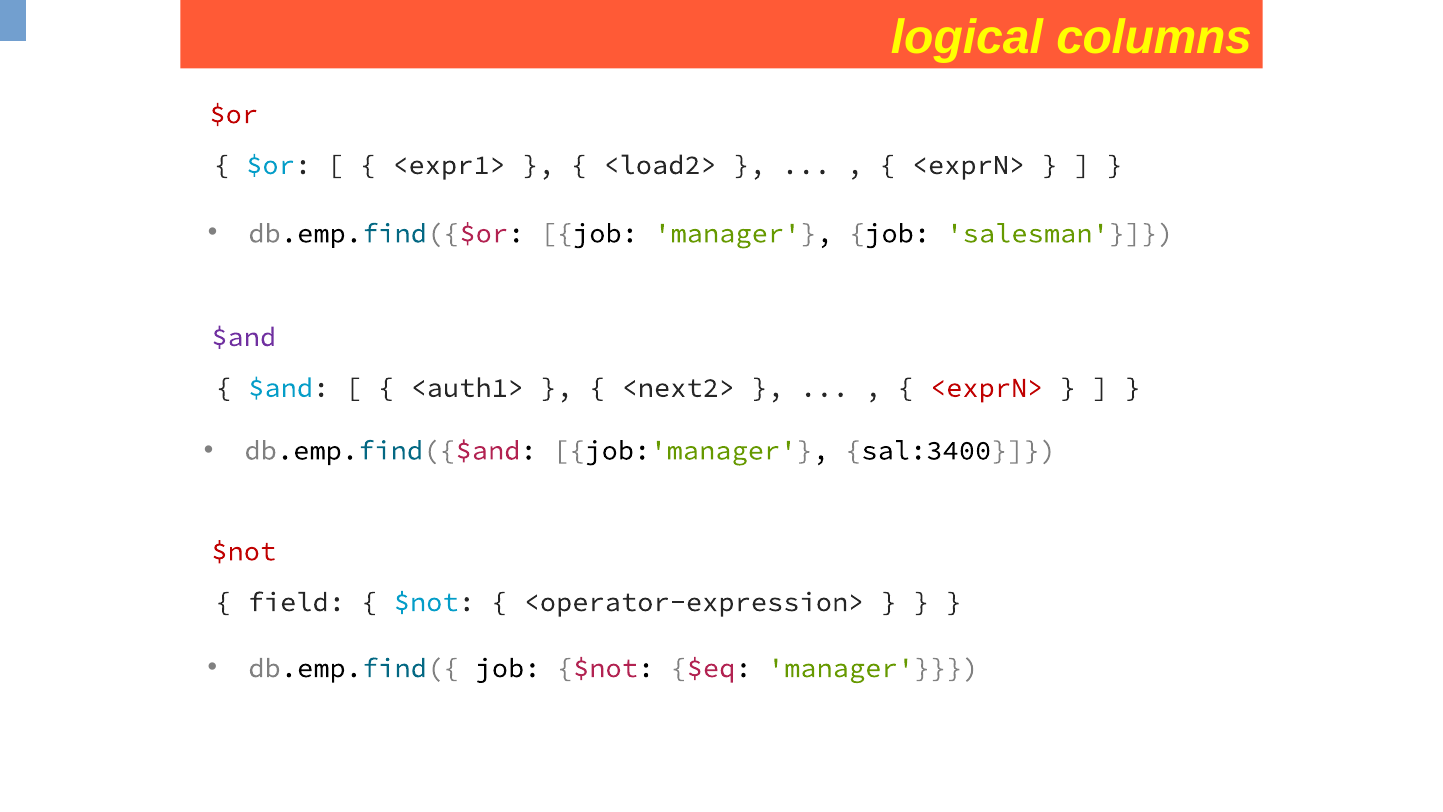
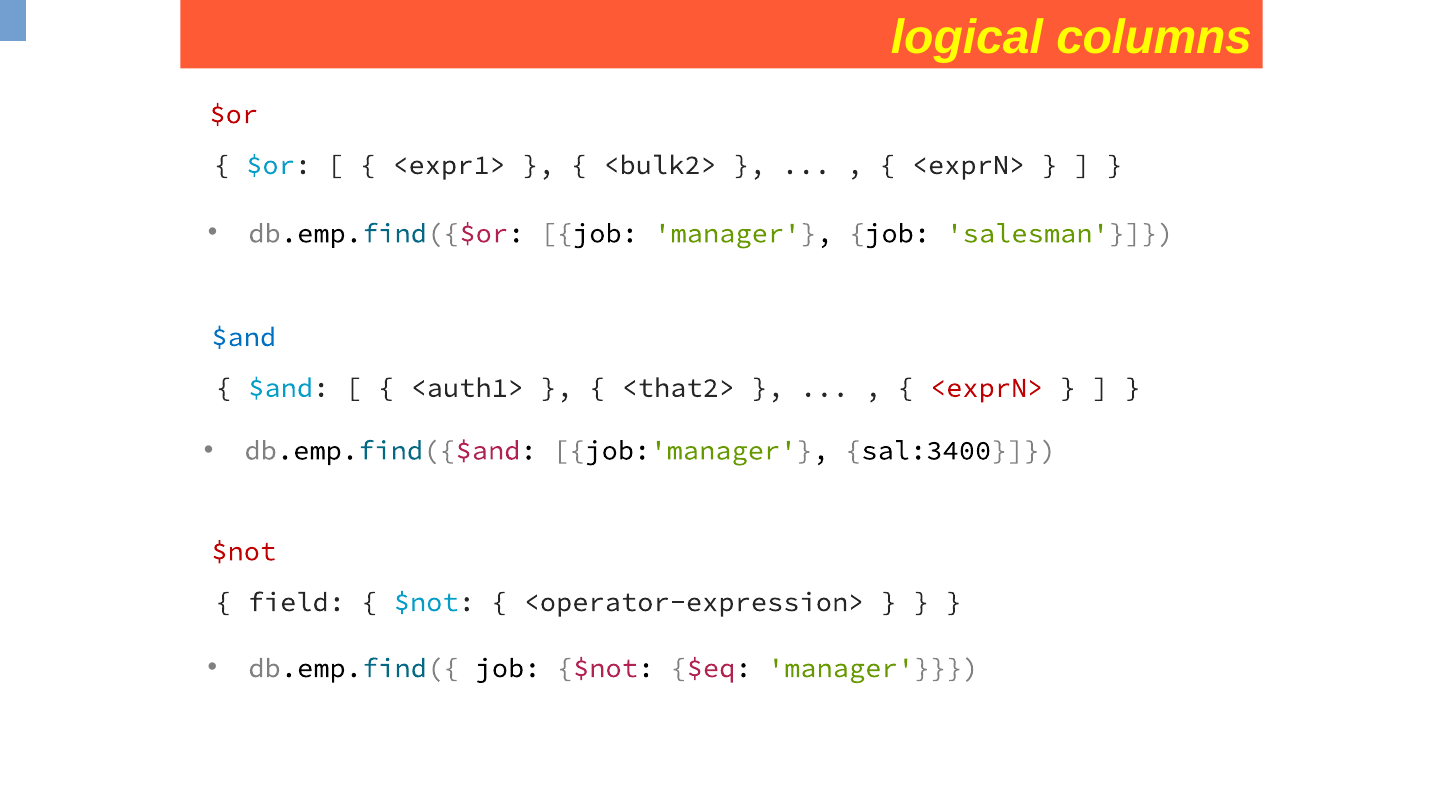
<load2>: <load2> -> <bulk2>
$and at (244, 337) colour: purple -> blue
<next2>: <next2> -> <that2>
